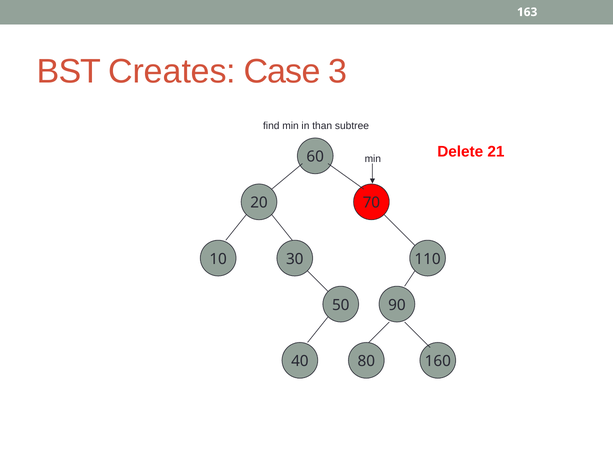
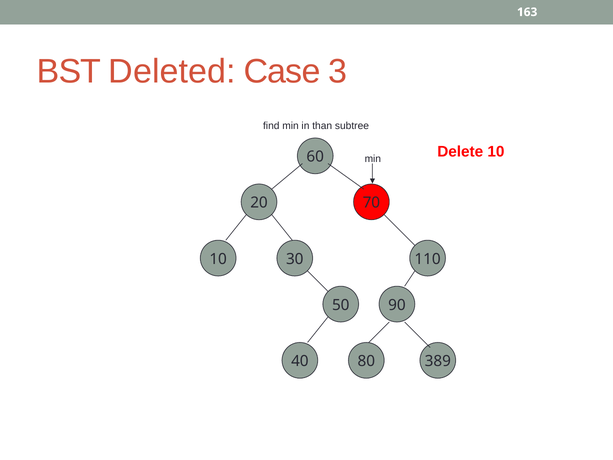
Creates: Creates -> Deleted
Delete 21: 21 -> 10
160: 160 -> 389
